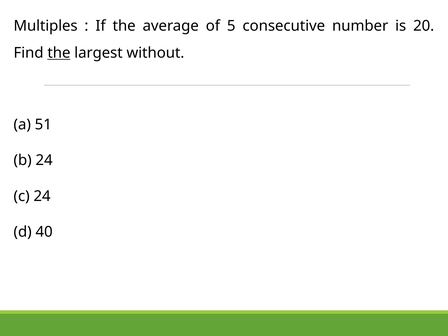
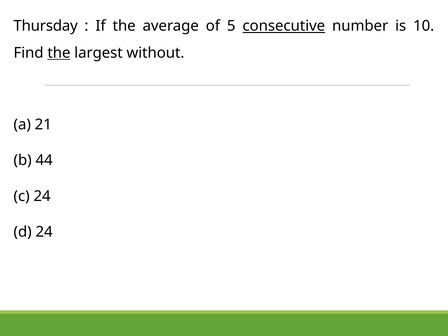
Multiples: Multiples -> Thursday
consecutive underline: none -> present
20: 20 -> 10
51: 51 -> 21
24 at (44, 160): 24 -> 44
40 at (44, 232): 40 -> 24
